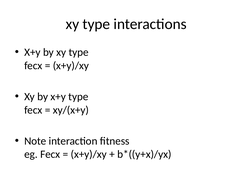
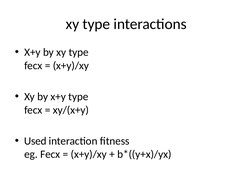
Note: Note -> Used
